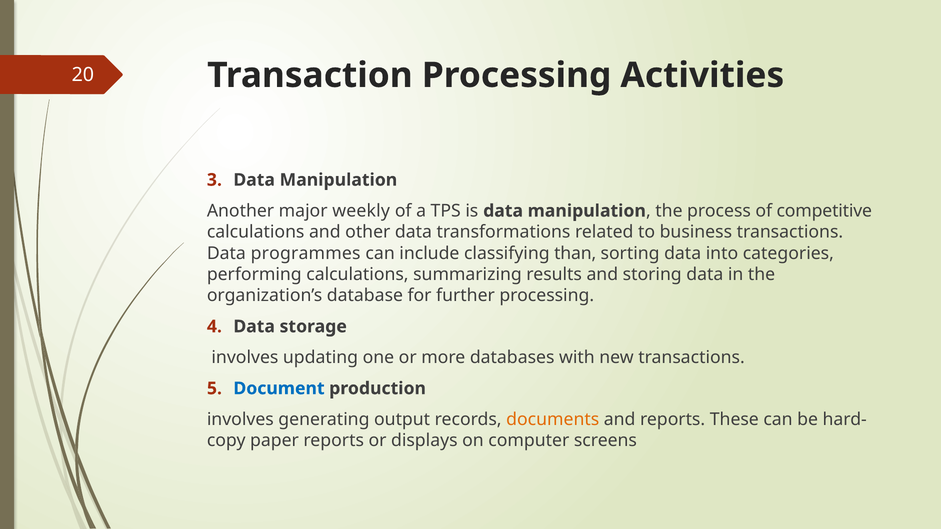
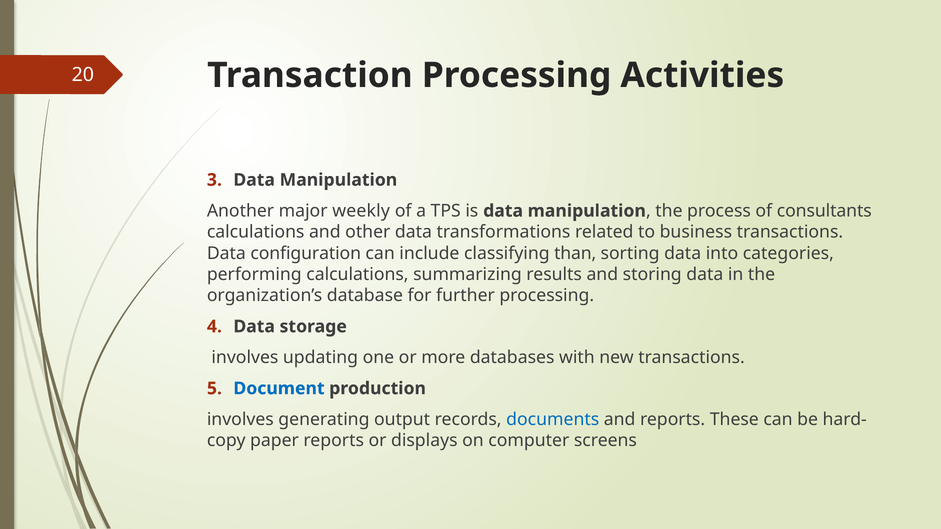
competitive: competitive -> consultants
programmes: programmes -> configuration
documents colour: orange -> blue
